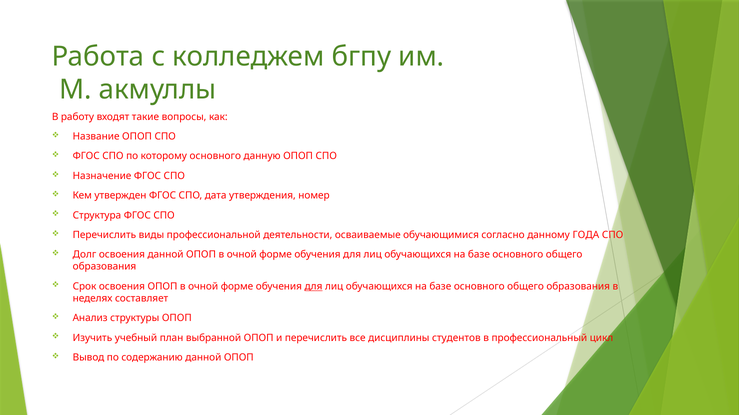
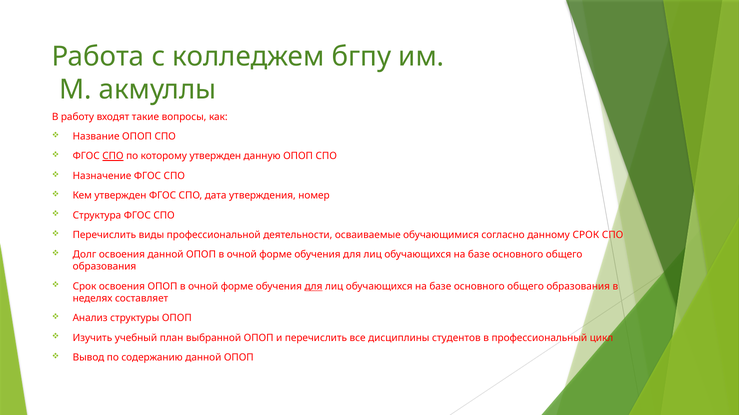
СПО at (113, 156) underline: none -> present
которому основного: основного -> утвержден
данному ГОДА: ГОДА -> СРОК
